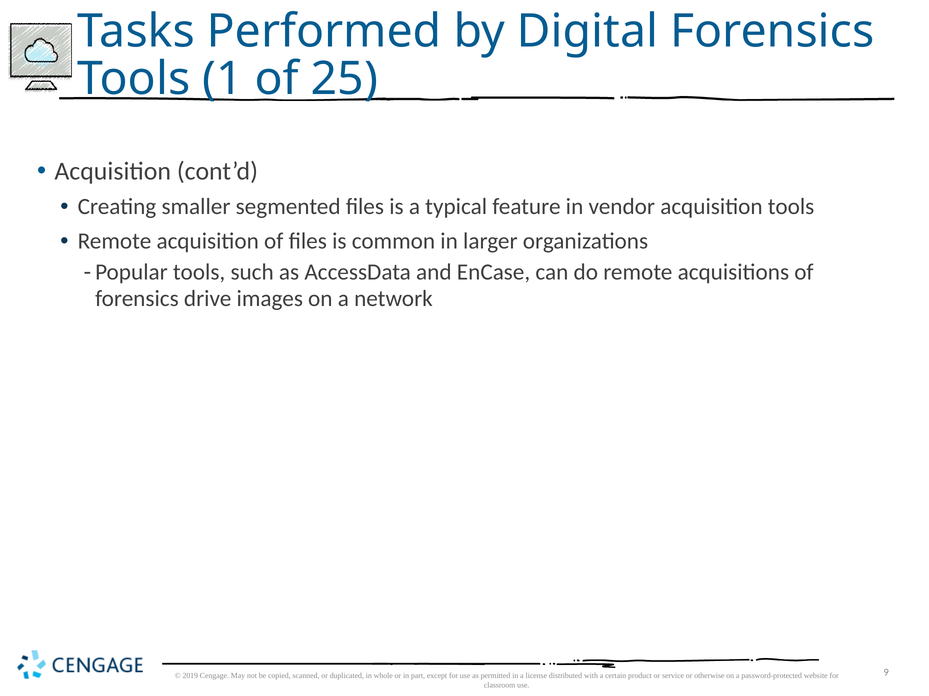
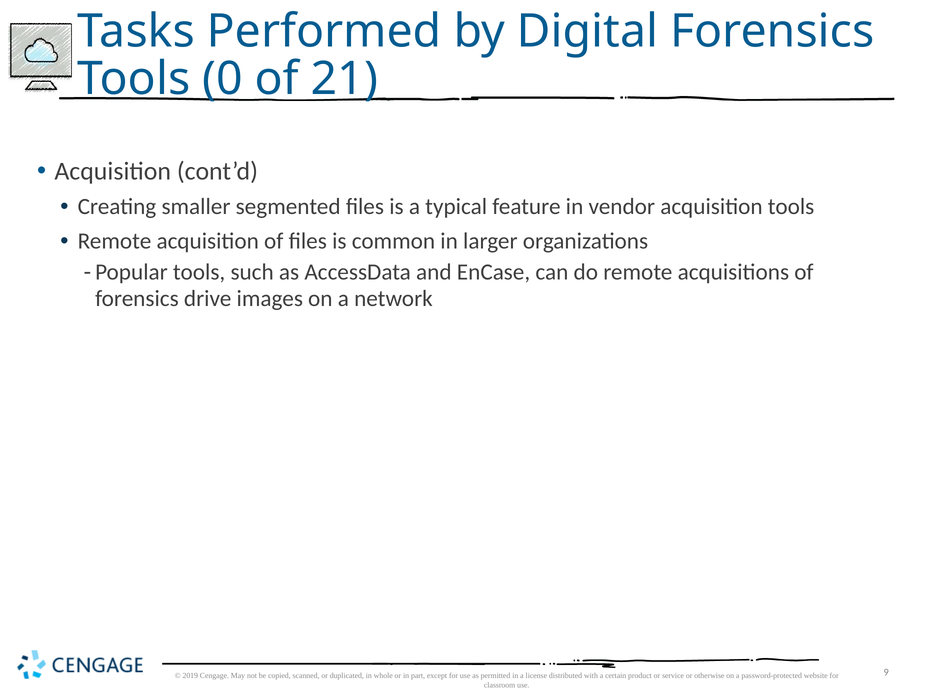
1: 1 -> 0
25: 25 -> 21
